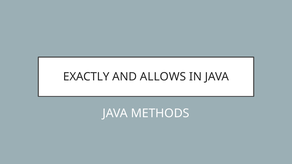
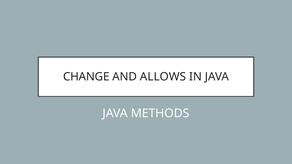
EXACTLY: EXACTLY -> CHANGE
